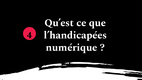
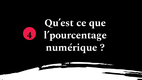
l’handicapées: l’handicapées -> l’pourcentage
